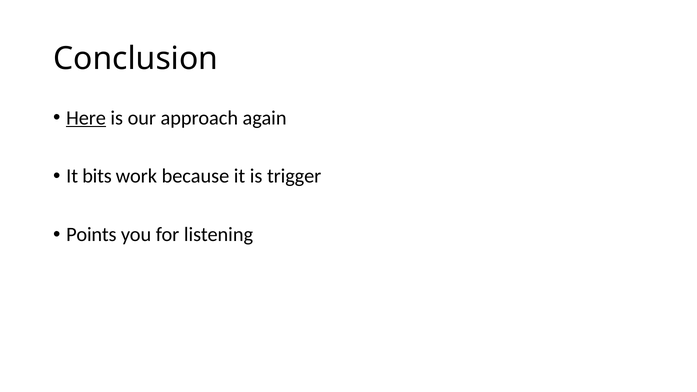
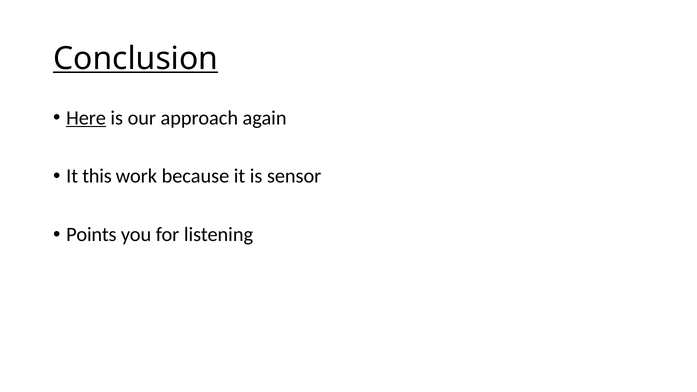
Conclusion underline: none -> present
bits: bits -> this
trigger: trigger -> sensor
